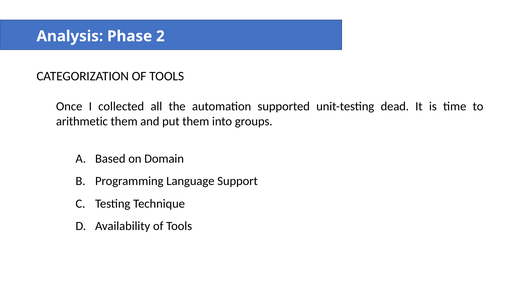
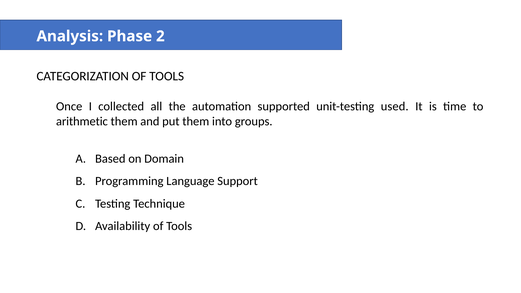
dead: dead -> used
